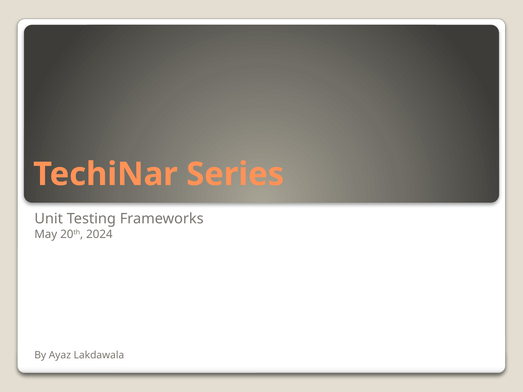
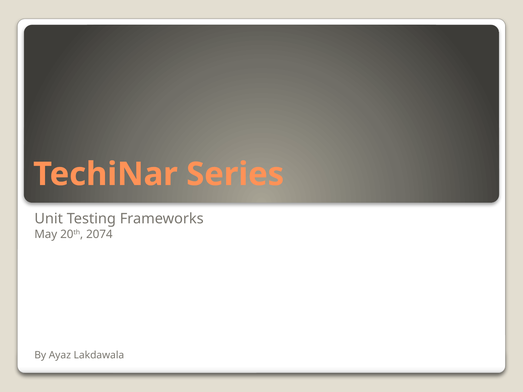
2024: 2024 -> 2074
